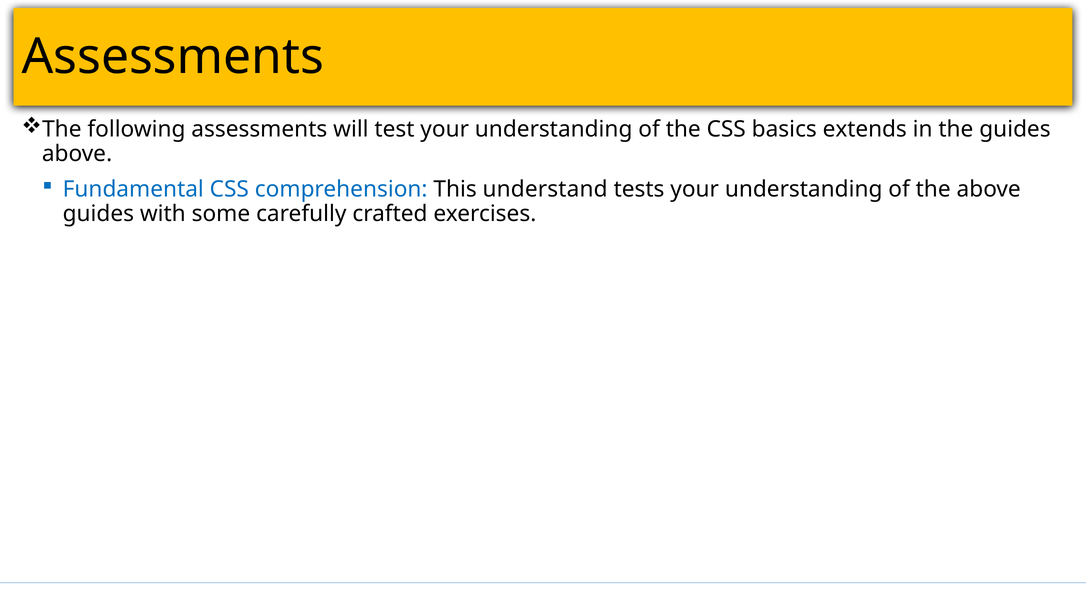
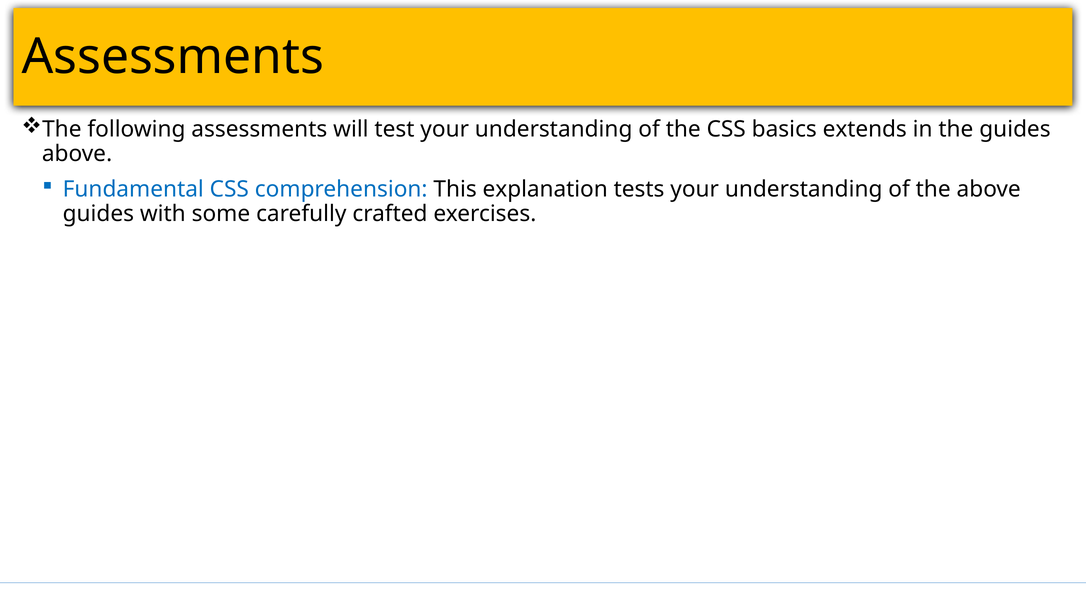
understand: understand -> explanation
